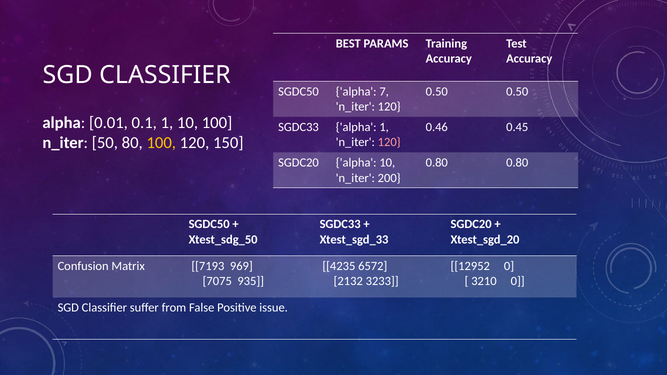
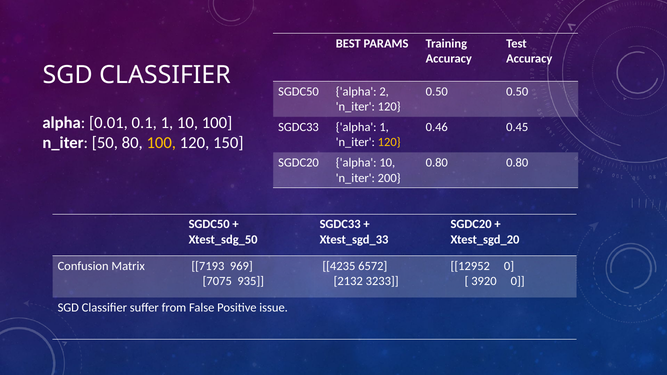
7: 7 -> 2
120 at (389, 142) colour: pink -> yellow
3210: 3210 -> 3920
